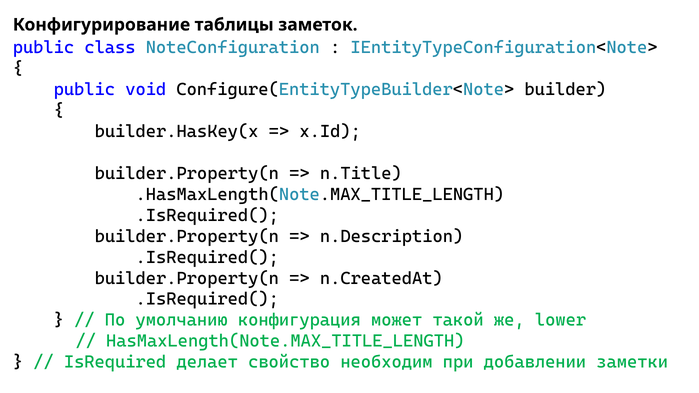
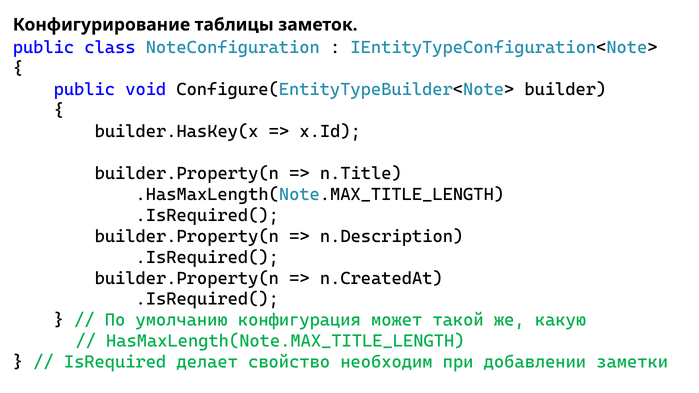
lower: lower -> какую
